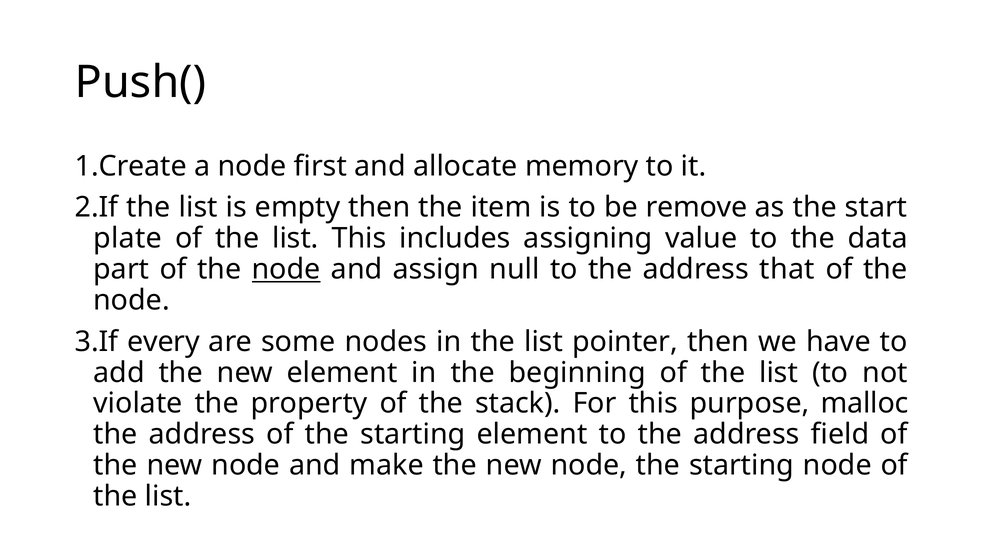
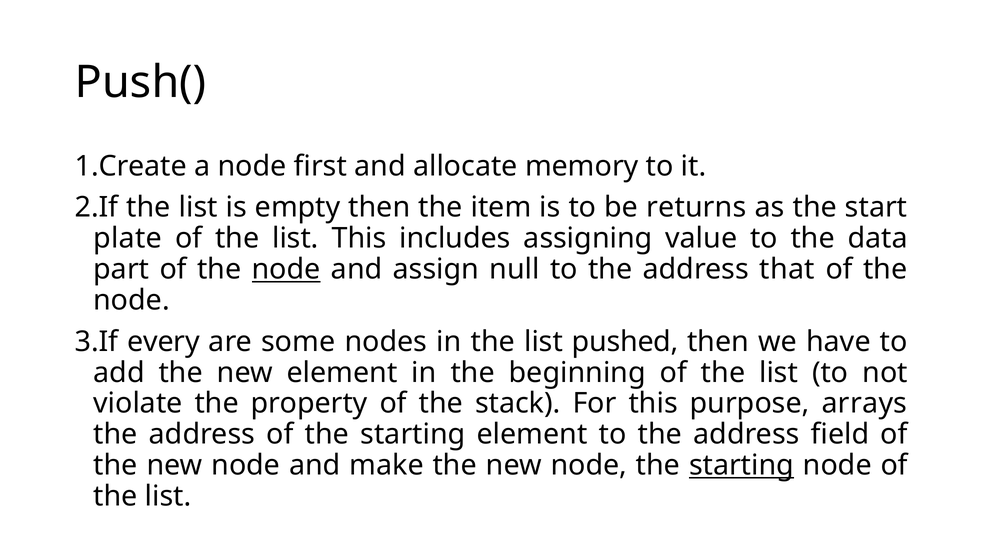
remove: remove -> returns
pointer: pointer -> pushed
malloc: malloc -> arrays
starting at (742, 465) underline: none -> present
